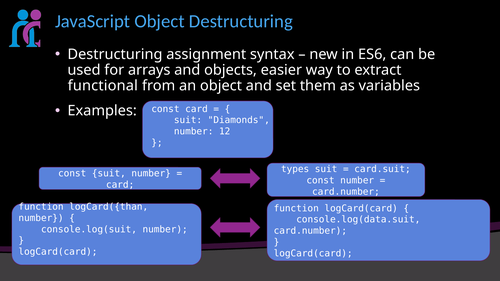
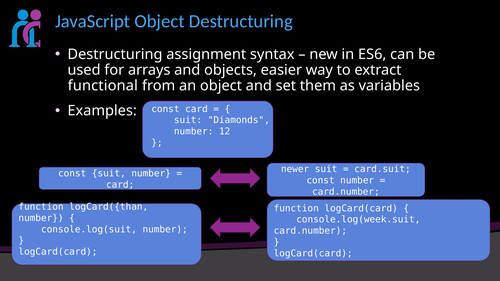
types: types -> newer
console.log(data.suit: console.log(data.suit -> console.log(week.suit
